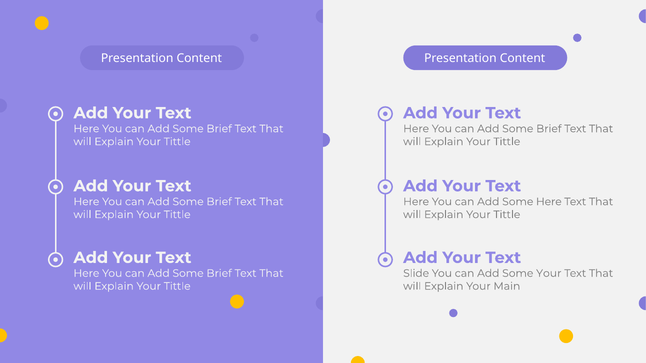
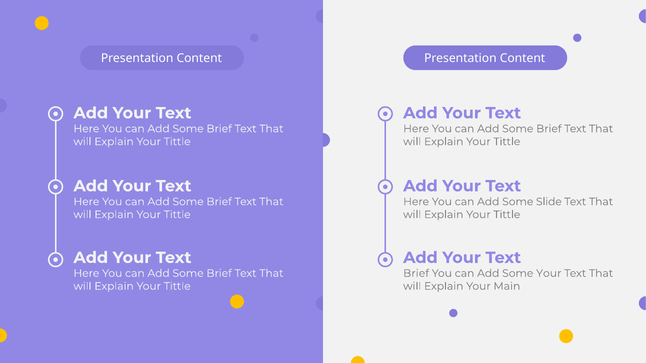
Some Here: Here -> Slide
Slide at (416, 274): Slide -> Brief
